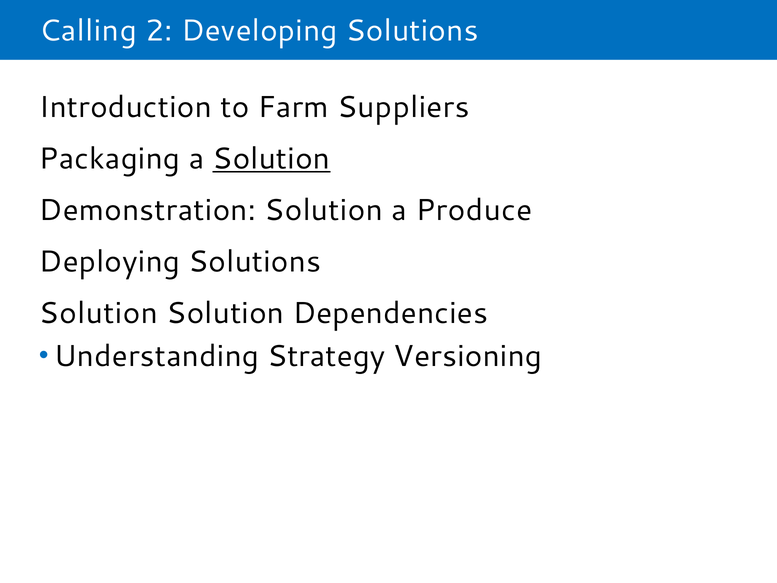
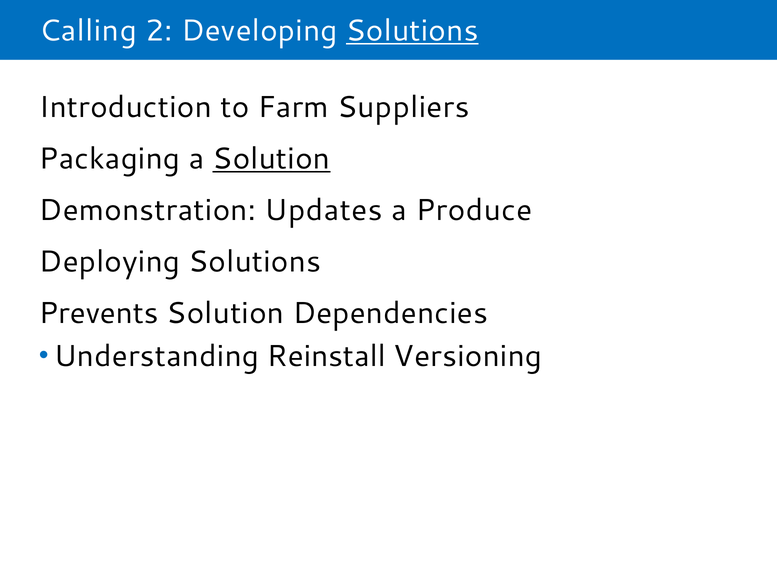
Solutions at (412, 31) underline: none -> present
Demonstration Solution: Solution -> Updates
Solution at (99, 313): Solution -> Prevents
Strategy: Strategy -> Reinstall
